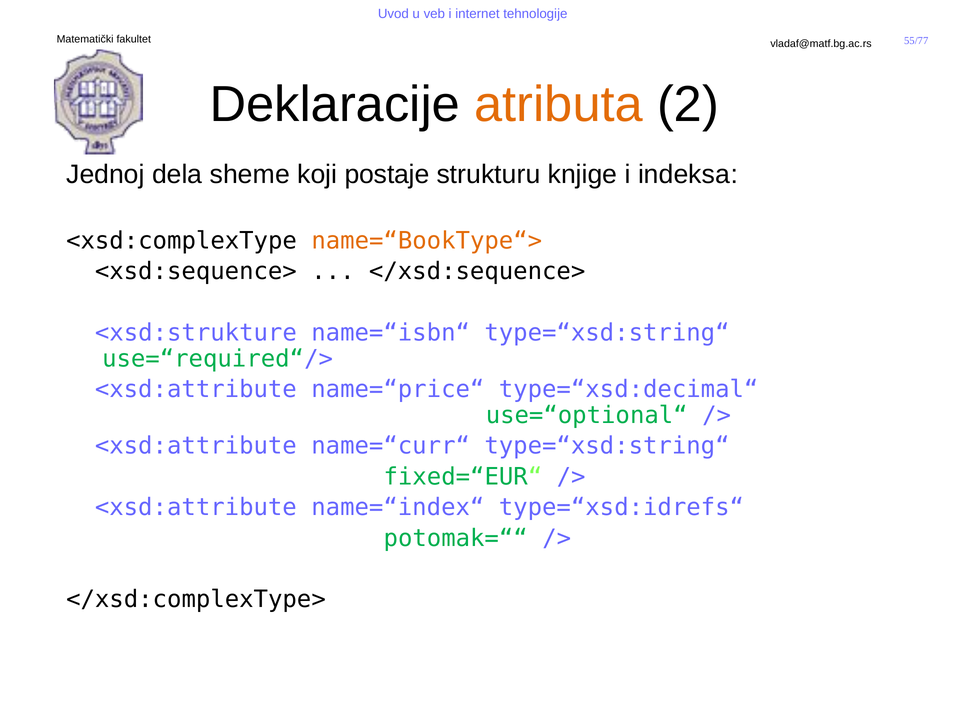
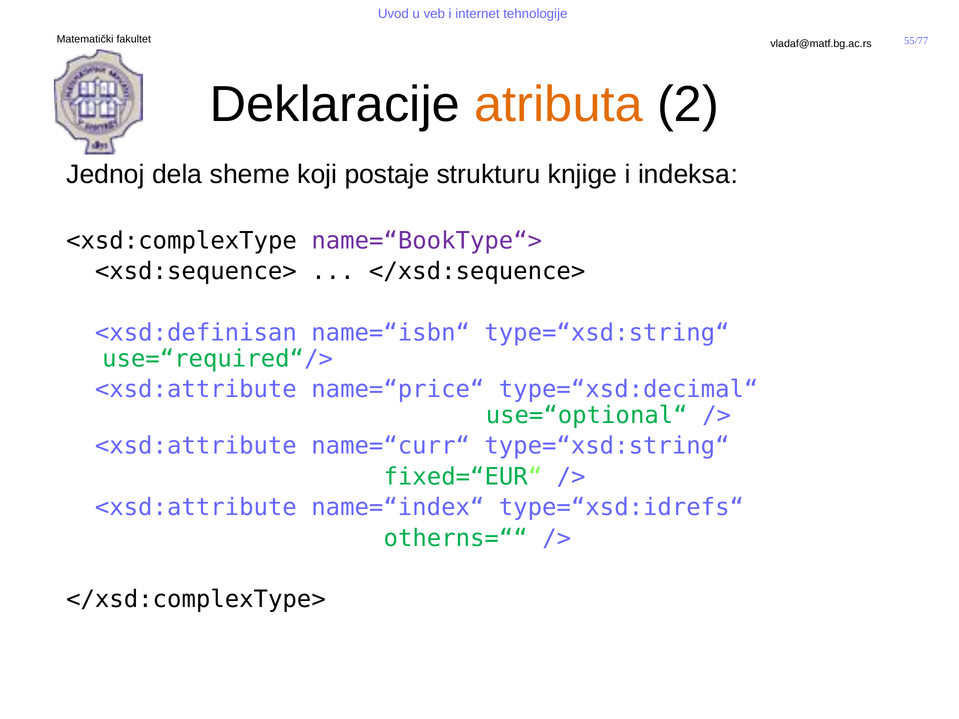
name=“BookType“> colour: orange -> purple
<xsd:strukture: <xsd:strukture -> <xsd:definisan
potomak=““: potomak=““ -> otherns=““
